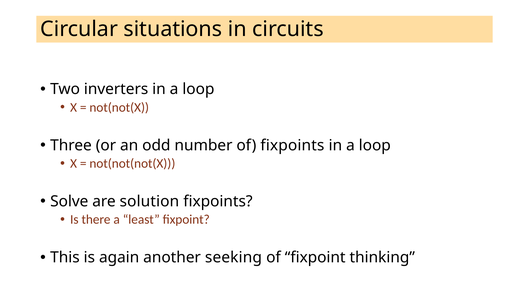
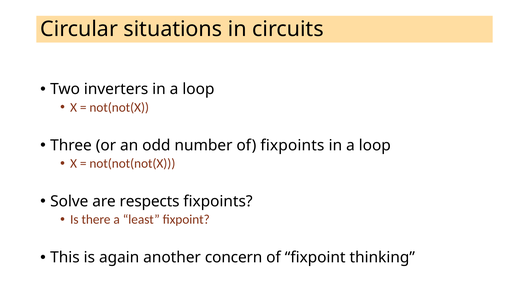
solution: solution -> respects
seeking: seeking -> concern
